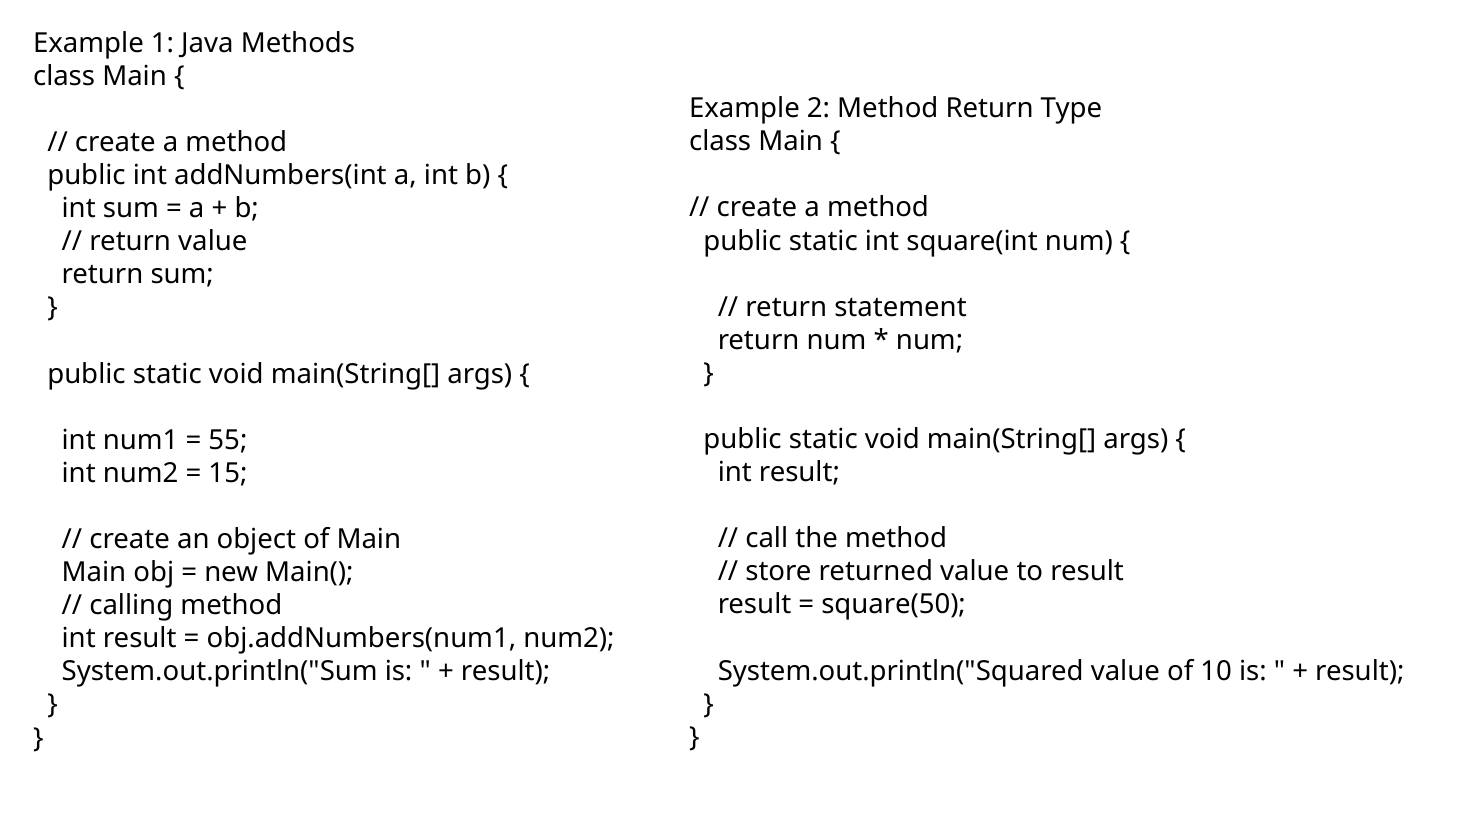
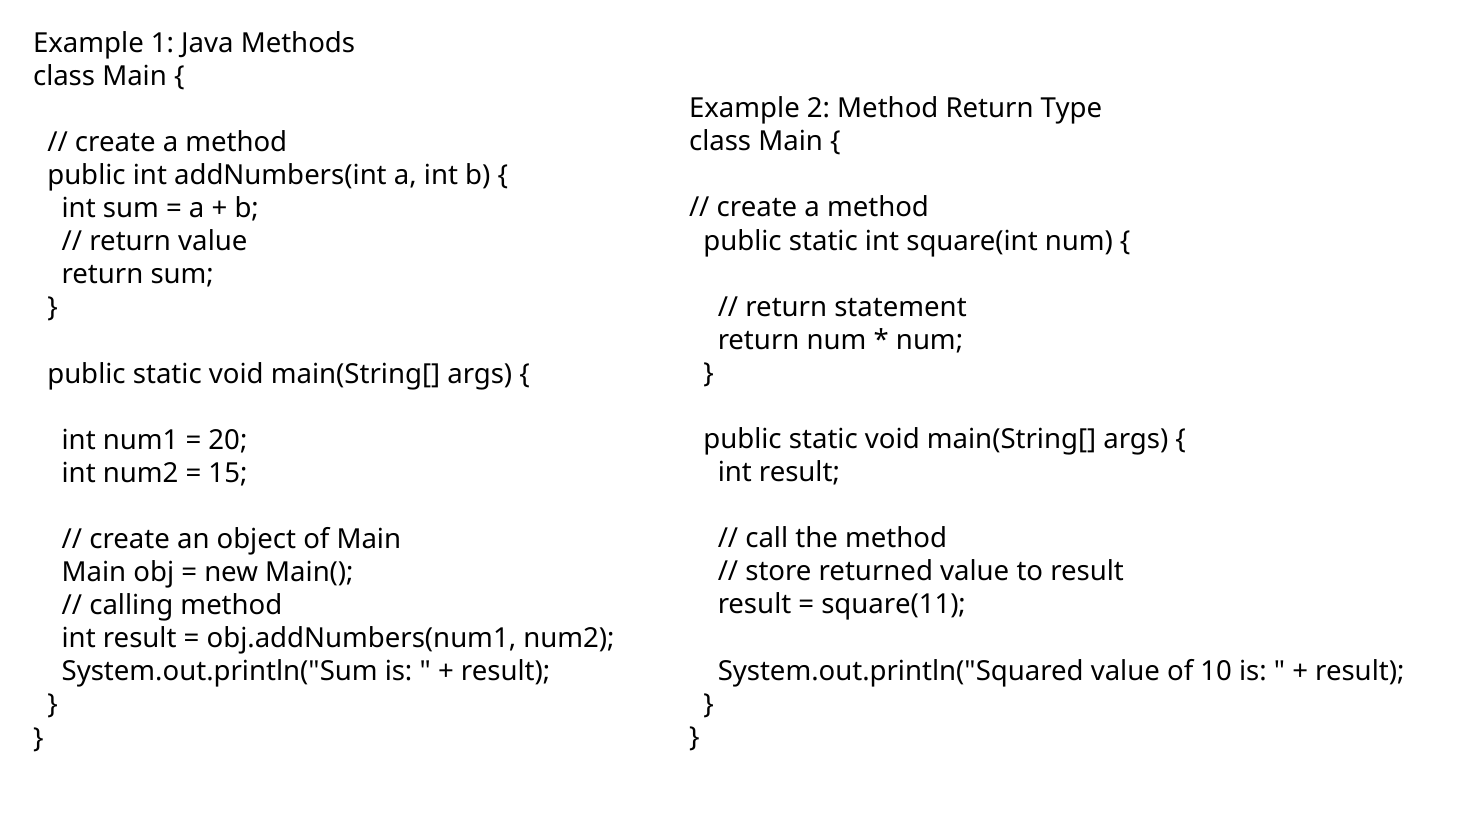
55: 55 -> 20
square(50: square(50 -> square(11
